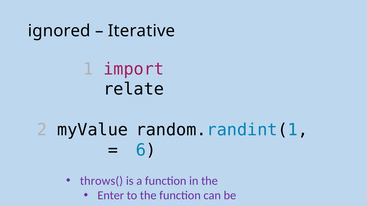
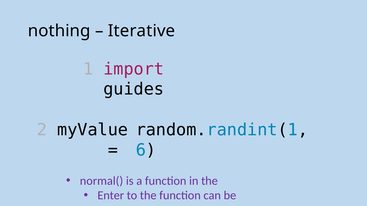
ignored: ignored -> nothing
relate: relate -> guides
throws(: throws( -> normal(
